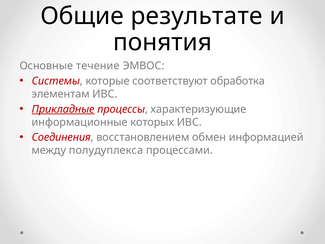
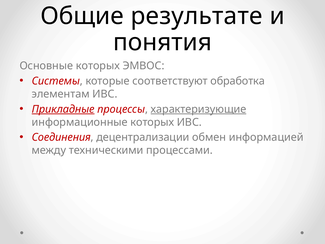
Основные течение: течение -> которых
характеризующие underline: none -> present
восстановлением: восстановлением -> децентрализации
полудуплекса: полудуплекса -> техническими
